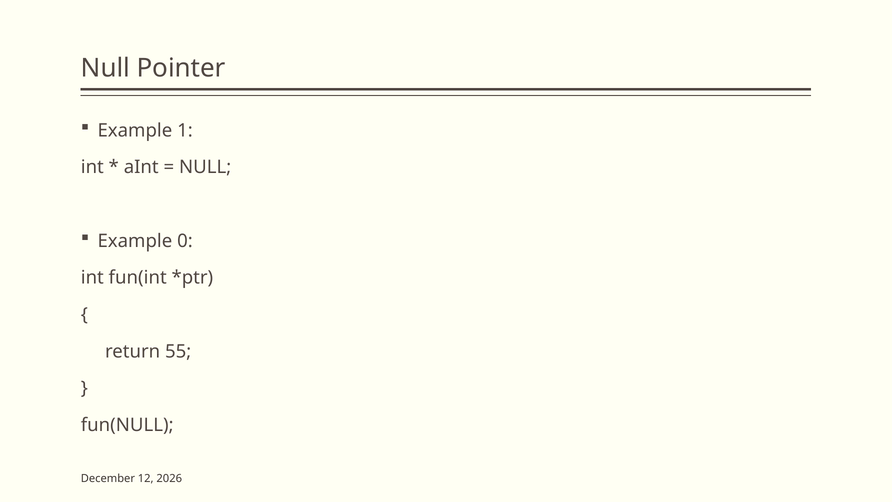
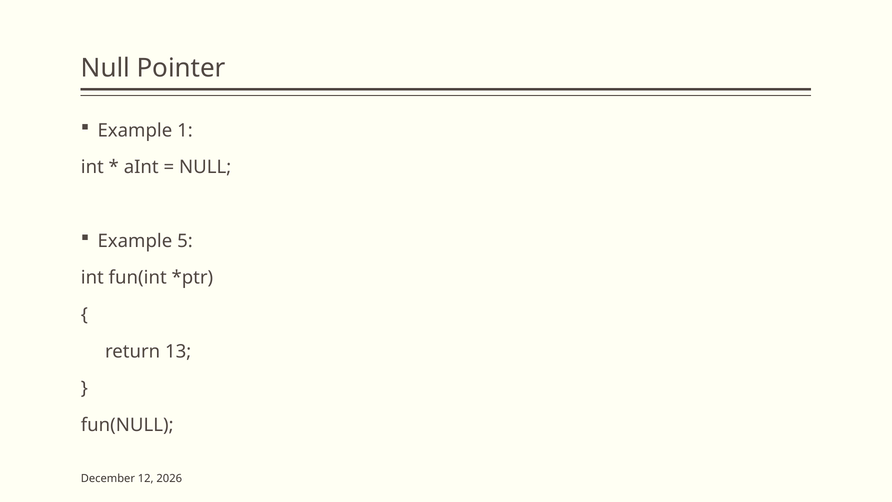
0: 0 -> 5
55: 55 -> 13
